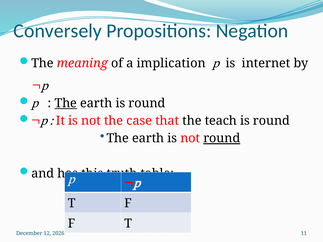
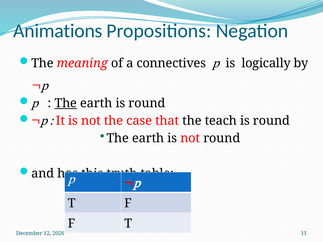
Conversely: Conversely -> Animations
implication: implication -> connectives
internet: internet -> logically
round at (222, 138) underline: present -> none
